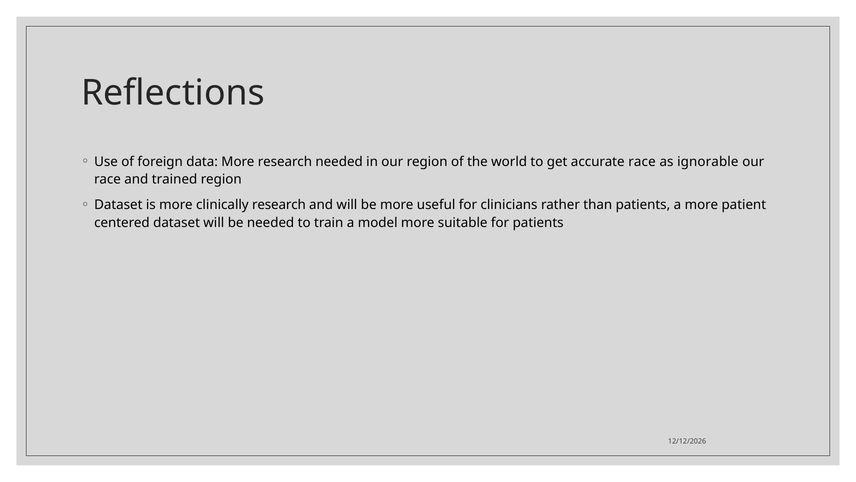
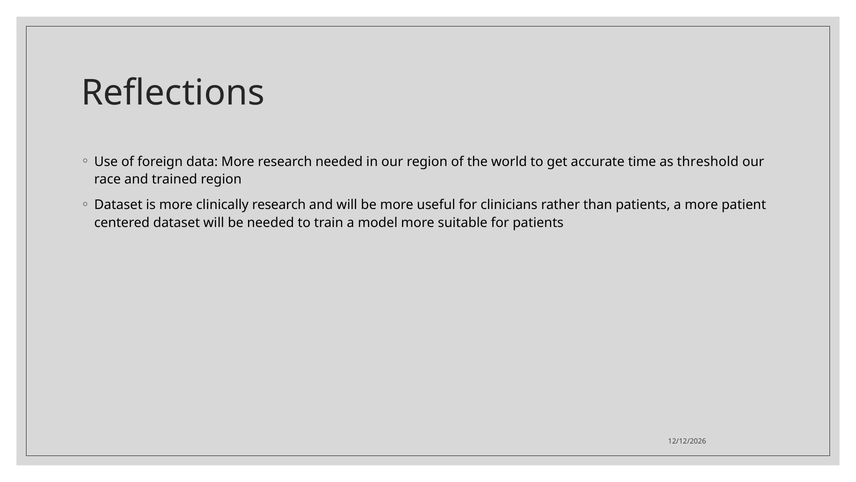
accurate race: race -> time
ignorable: ignorable -> threshold
